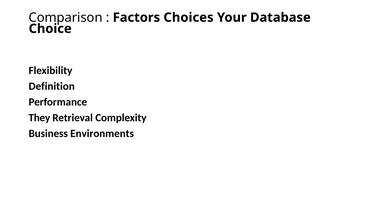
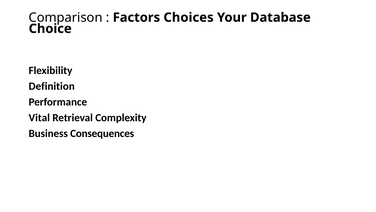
They: They -> Vital
Environments: Environments -> Consequences
